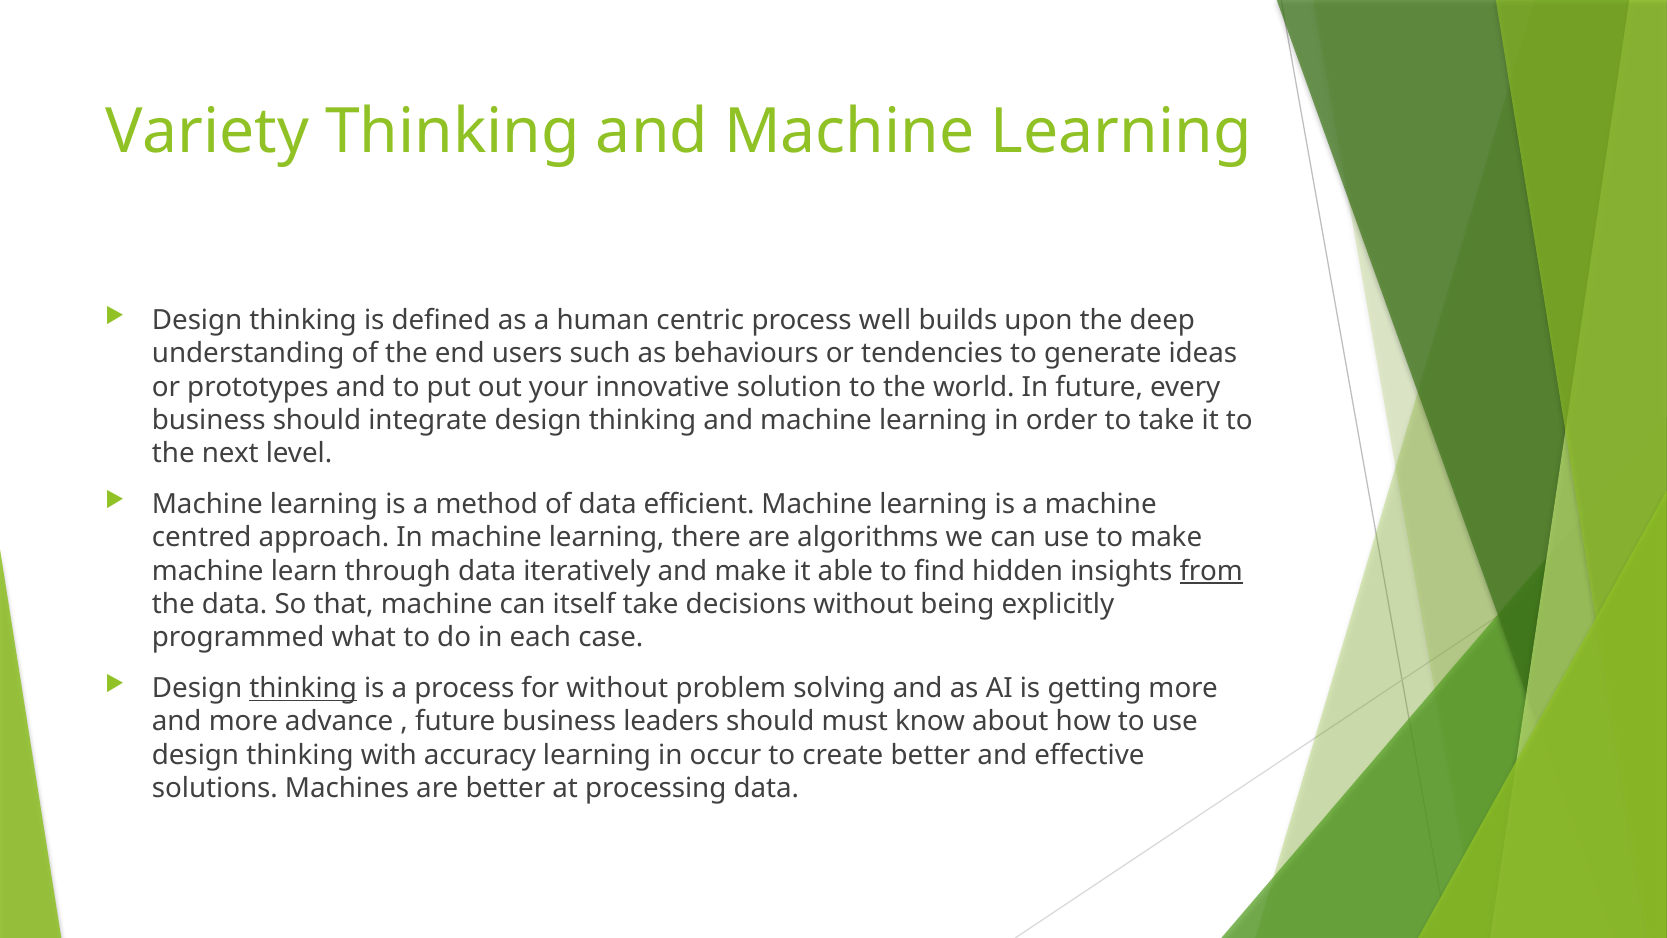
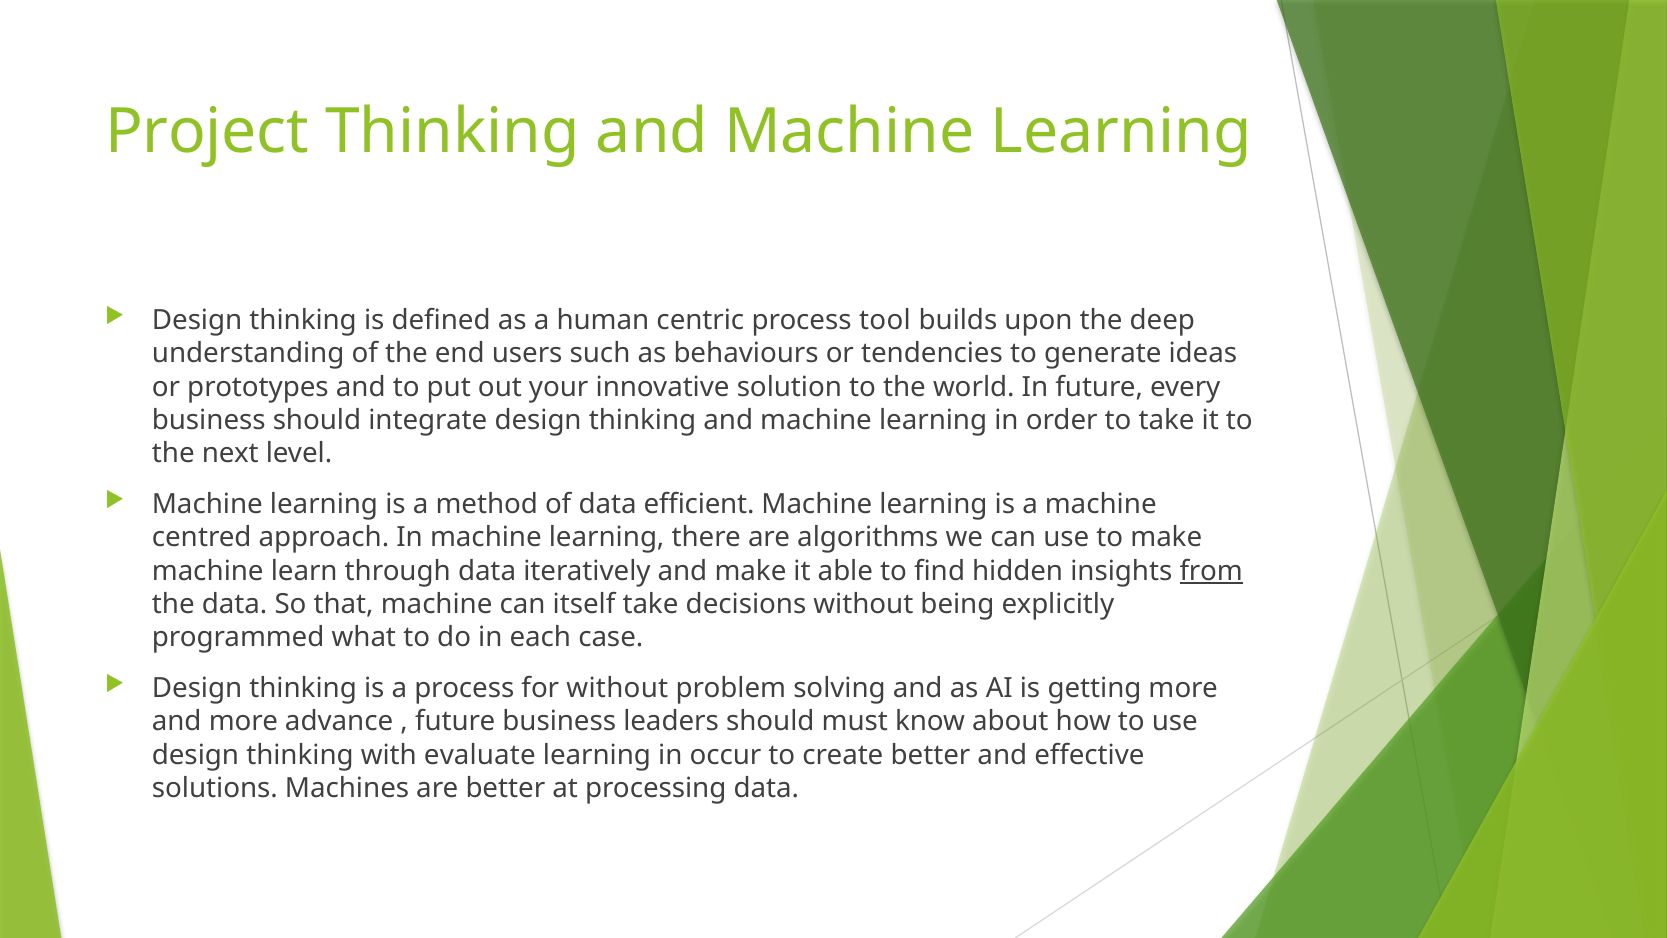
Variety: Variety -> Project
well: well -> tool
thinking at (303, 688) underline: present -> none
accuracy: accuracy -> evaluate
